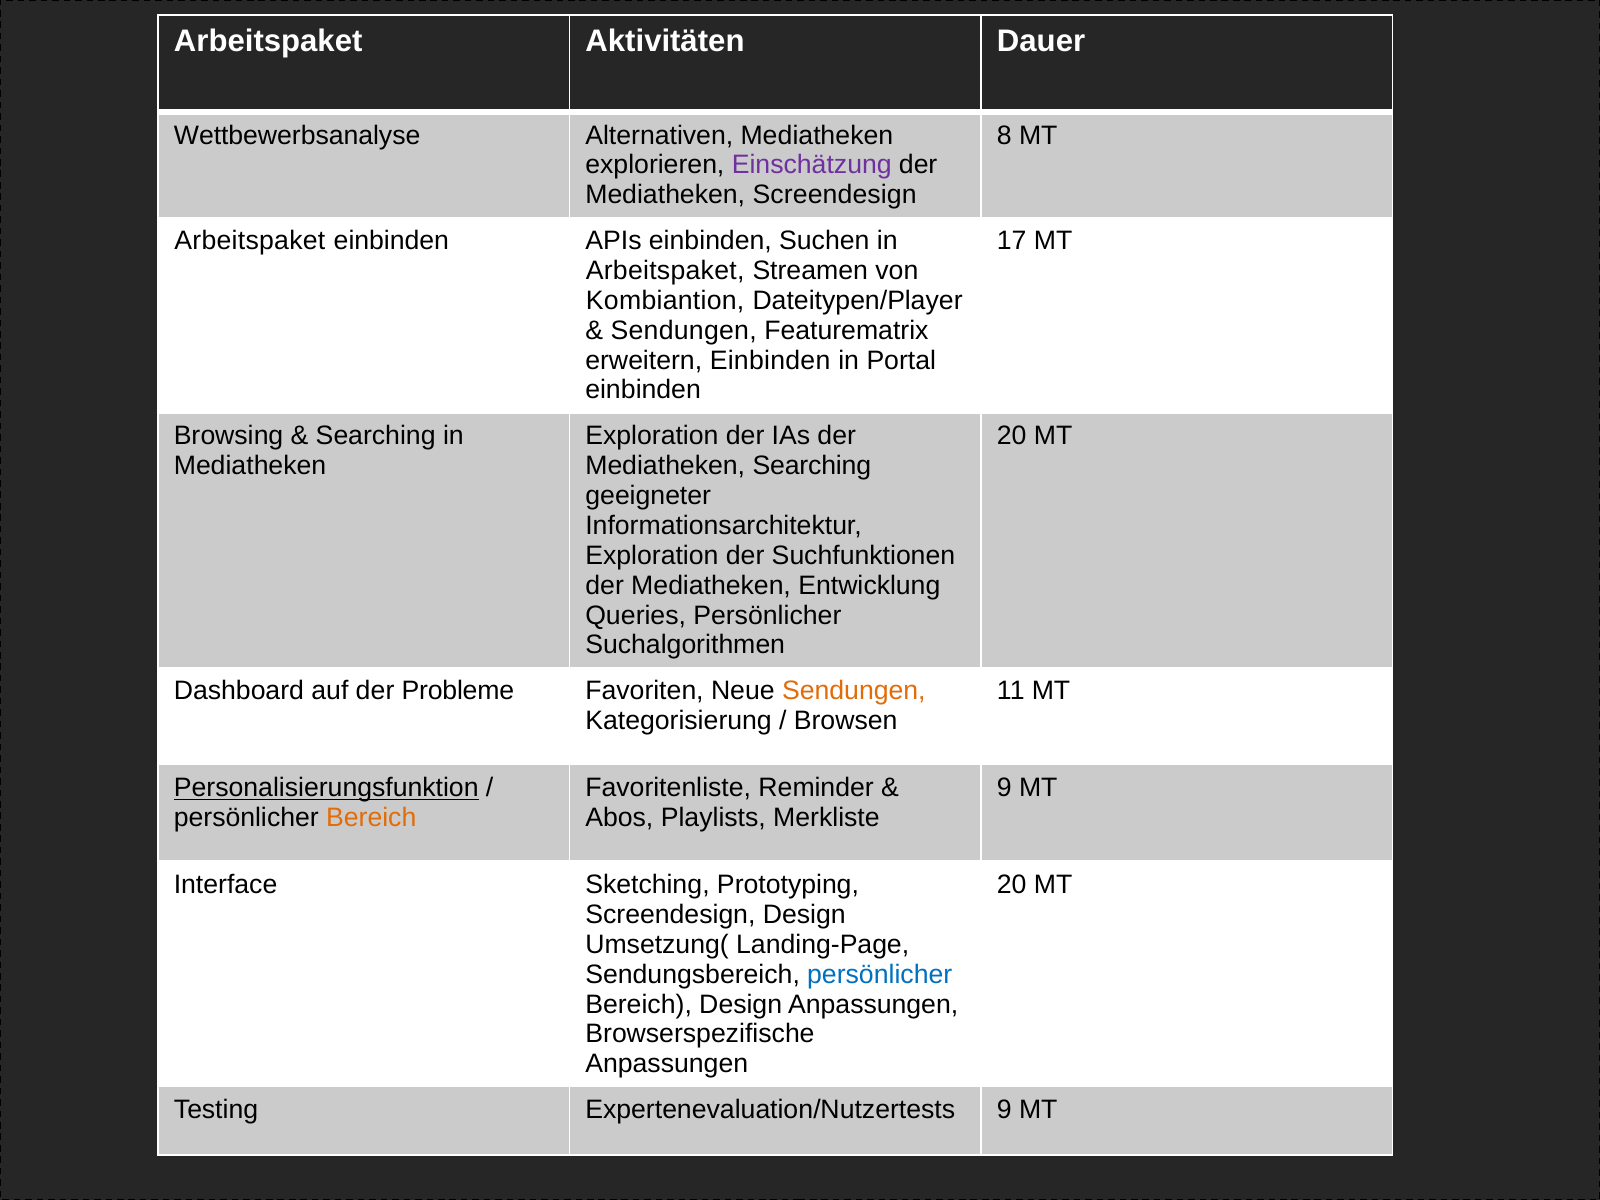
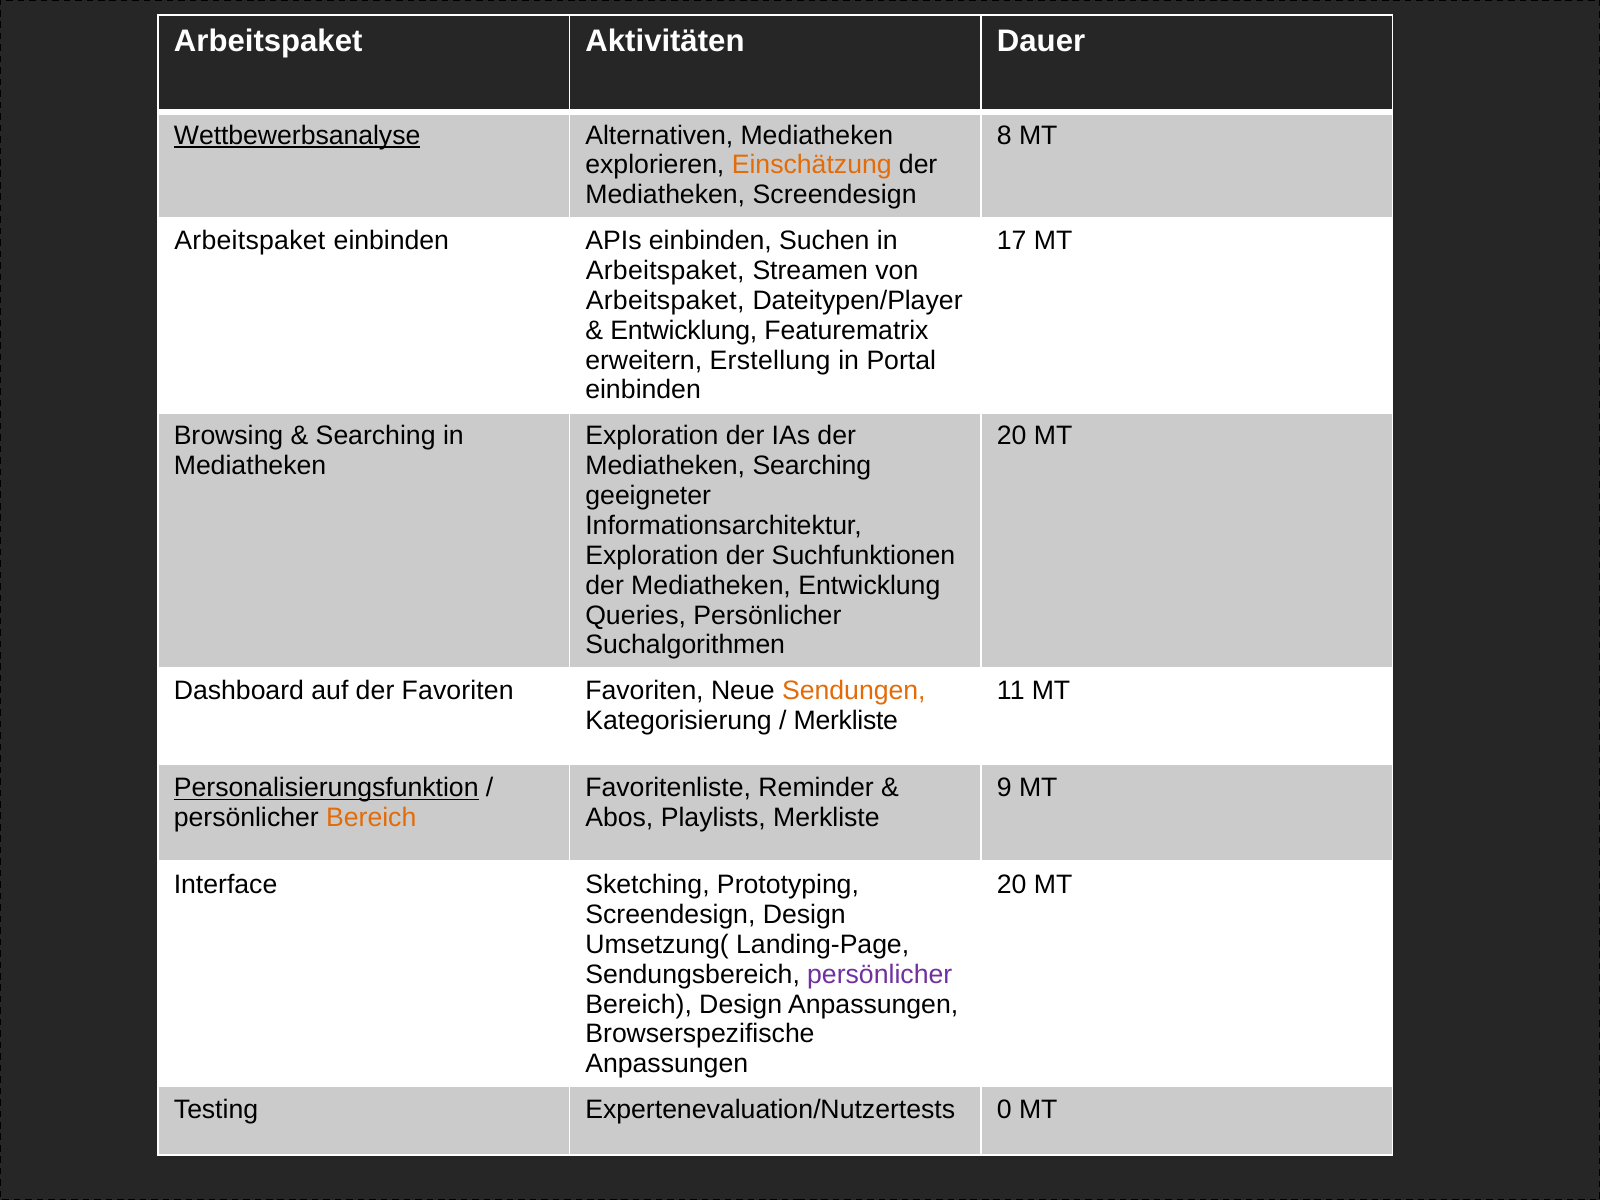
Wettbewerbsanalyse underline: none -> present
Einschätzung colour: purple -> orange
Kombiantion at (665, 301): Kombiantion -> Arbeitspaket
Sendungen at (684, 330): Sendungen -> Entwicklung
erweitern Einbinden: Einbinden -> Erstellung
der Probleme: Probleme -> Favoriten
Browsen at (846, 721): Browsen -> Merkliste
persönlicher at (880, 974) colour: blue -> purple
Expertenevaluation/Nutzertests 9: 9 -> 0
